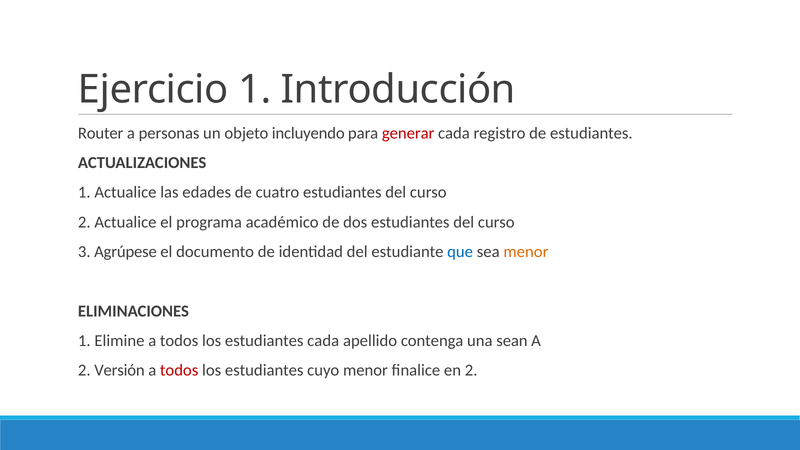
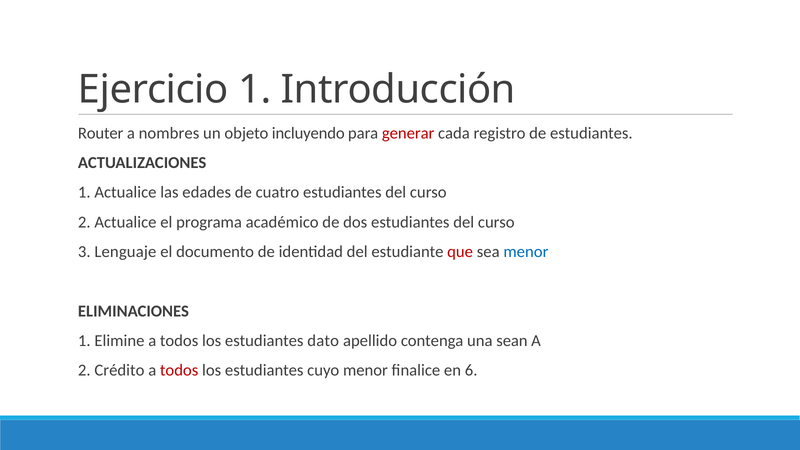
personas: personas -> nombres
Agrúpese: Agrúpese -> Lenguaje
que colour: blue -> red
menor at (526, 252) colour: orange -> blue
estudiantes cada: cada -> dato
Versión: Versión -> Crédito
en 2: 2 -> 6
